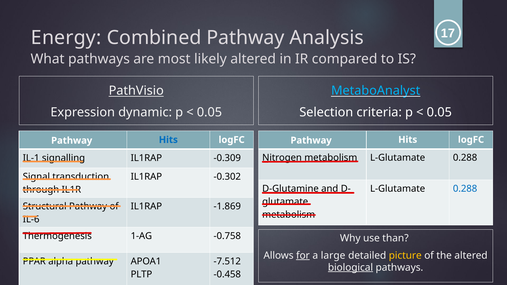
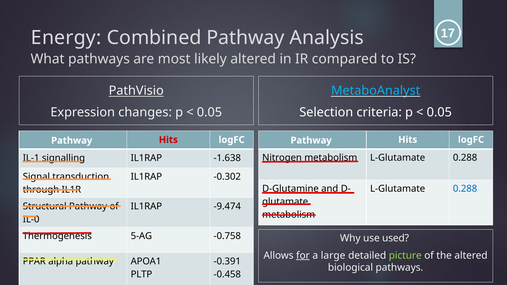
dynamic: dynamic -> changes
Hits at (168, 140) colour: blue -> red
-0.309: -0.309 -> -1.638
-1.869: -1.869 -> -9.474
IL-6: IL-6 -> IL-0
1-AG: 1-AG -> 5-AG
than: than -> used
picture colour: yellow -> light green
-7.512: -7.512 -> -0.391
biological underline: present -> none
